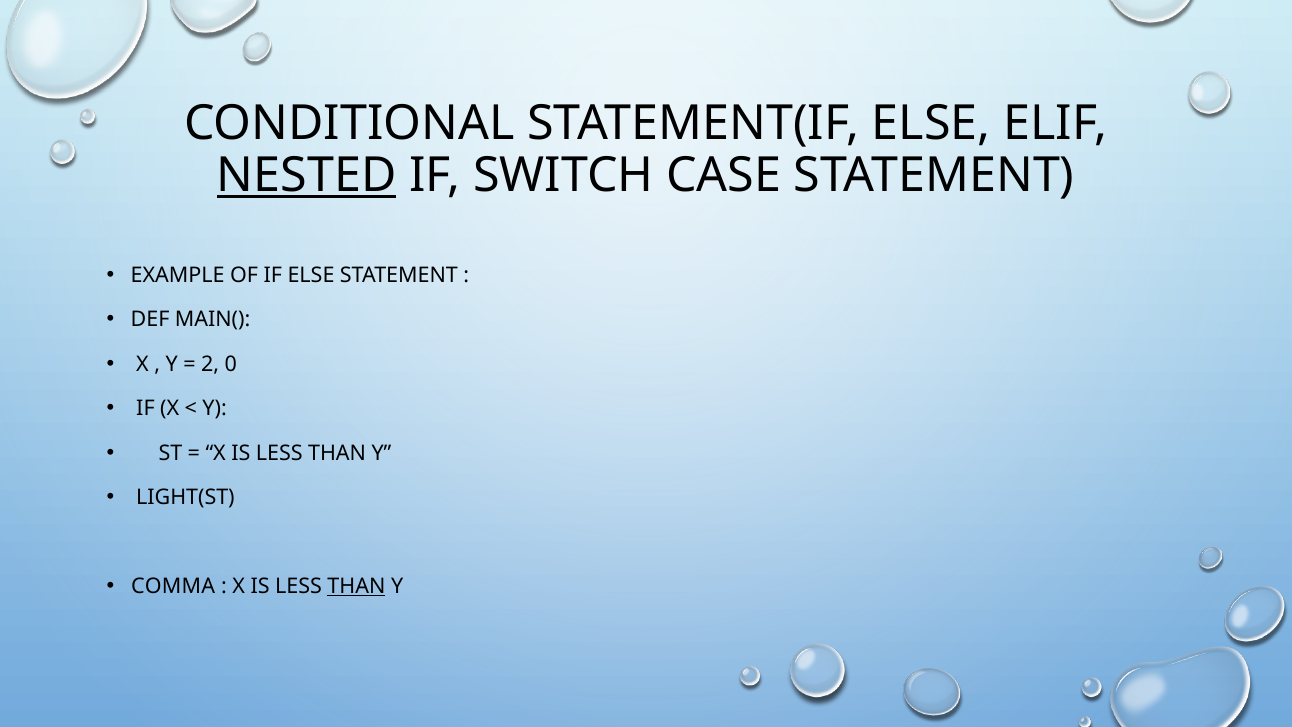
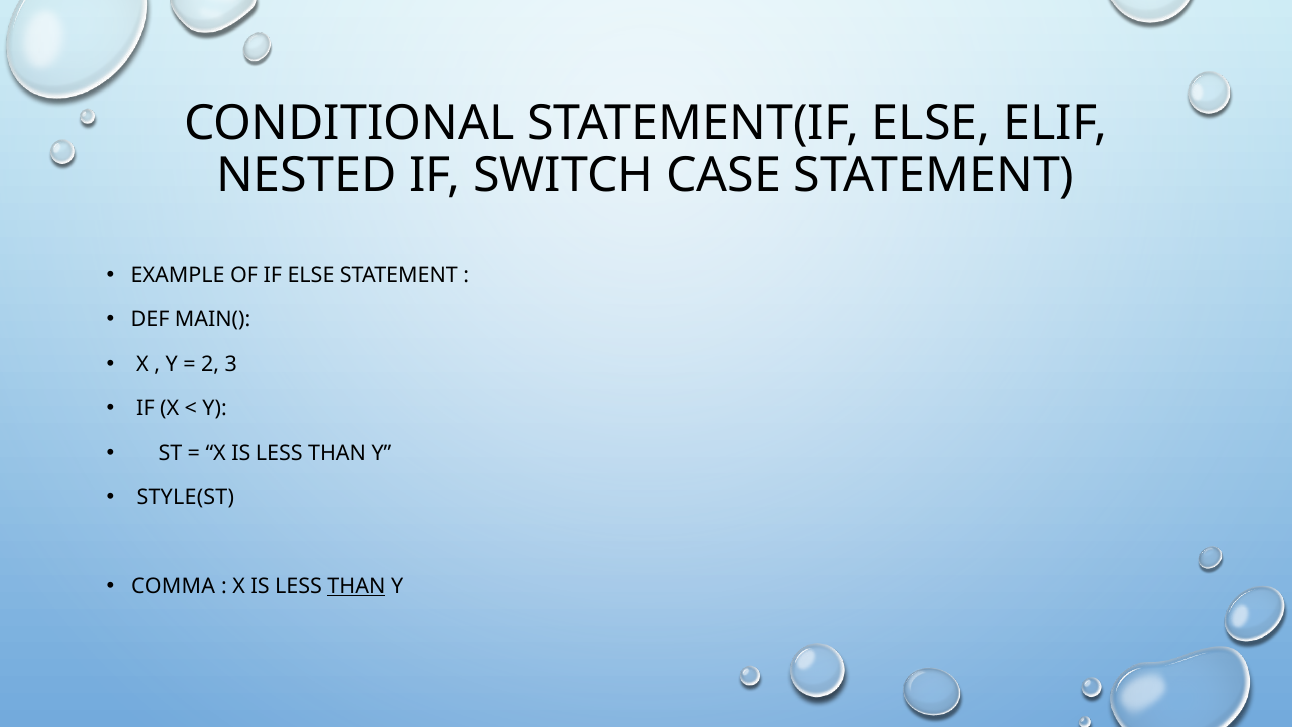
NESTED underline: present -> none
0: 0 -> 3
LIGHT(ST: LIGHT(ST -> STYLE(ST
